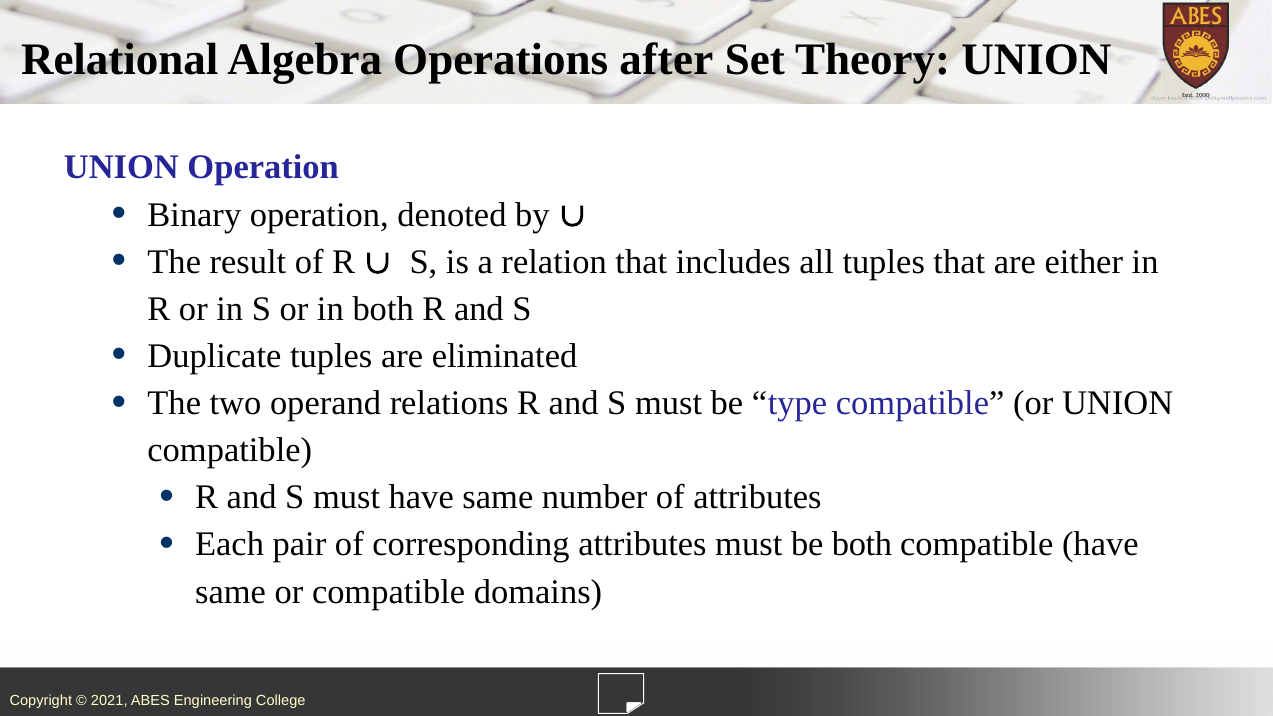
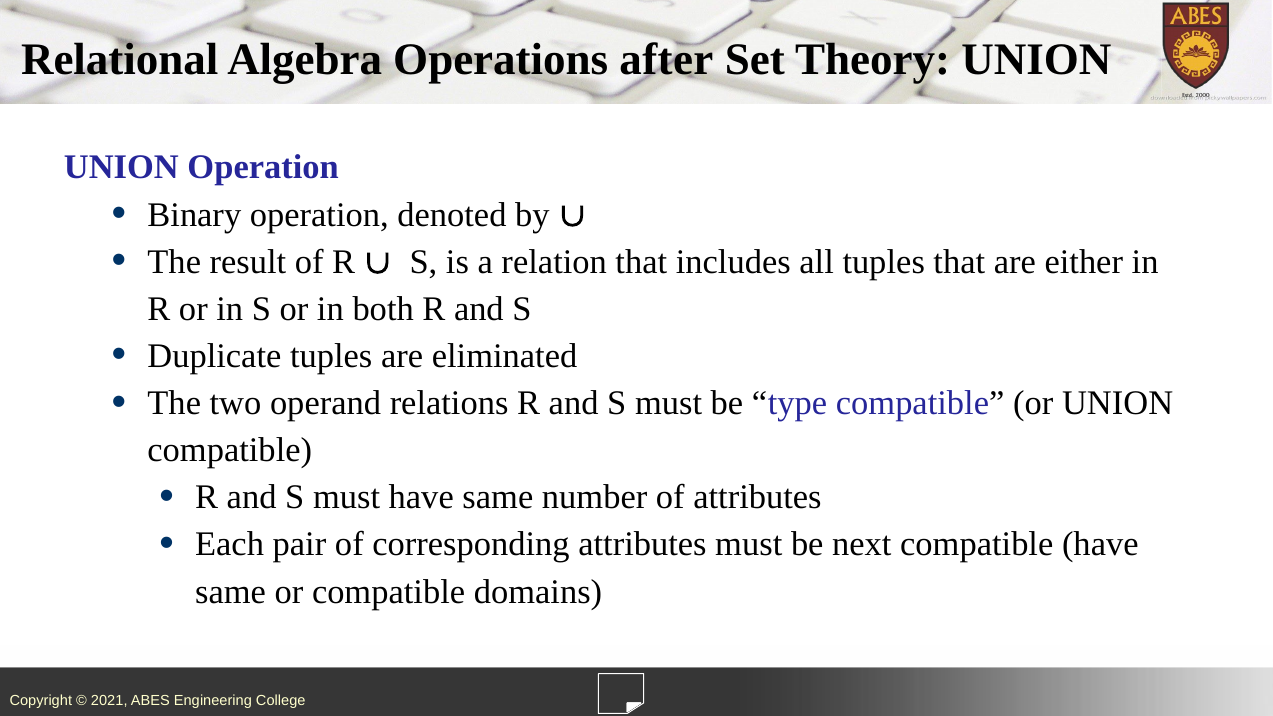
be both: both -> next
